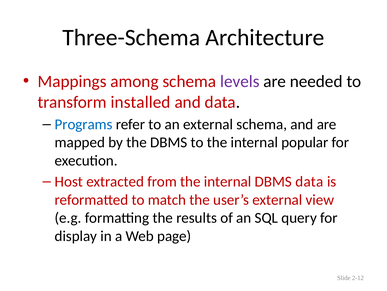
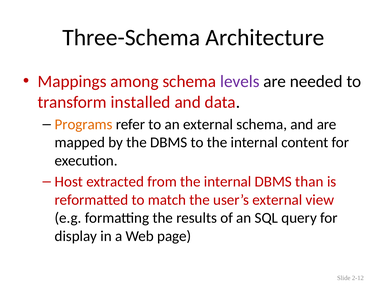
Programs colour: blue -> orange
popular: popular -> content
DBMS data: data -> than
